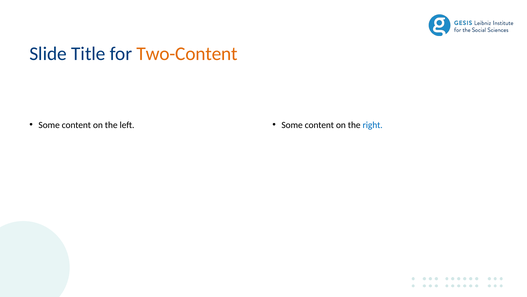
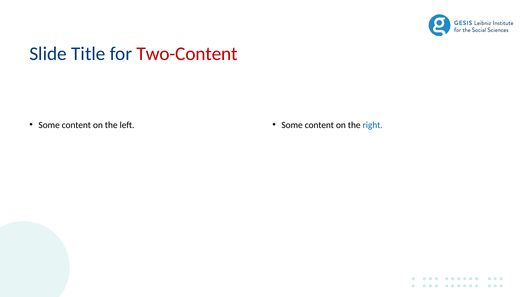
Two-Content colour: orange -> red
